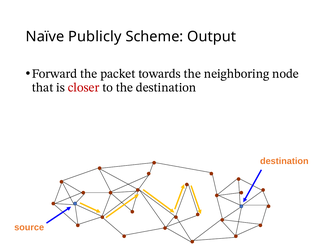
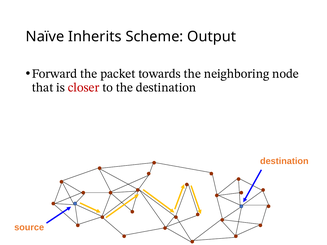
Publicly: Publicly -> Inherits
